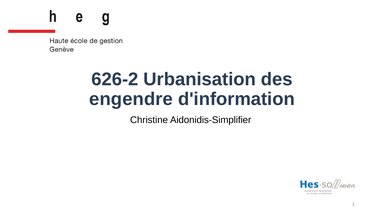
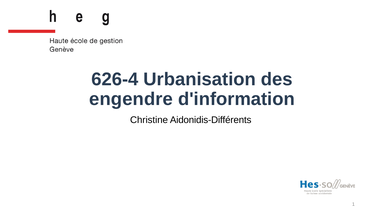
626-2: 626-2 -> 626-4
Aidonidis-Simplifier: Aidonidis-Simplifier -> Aidonidis-Différents
